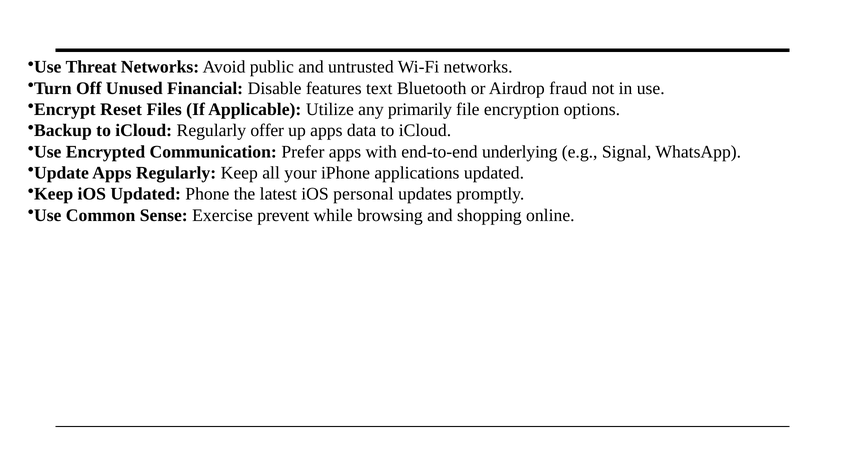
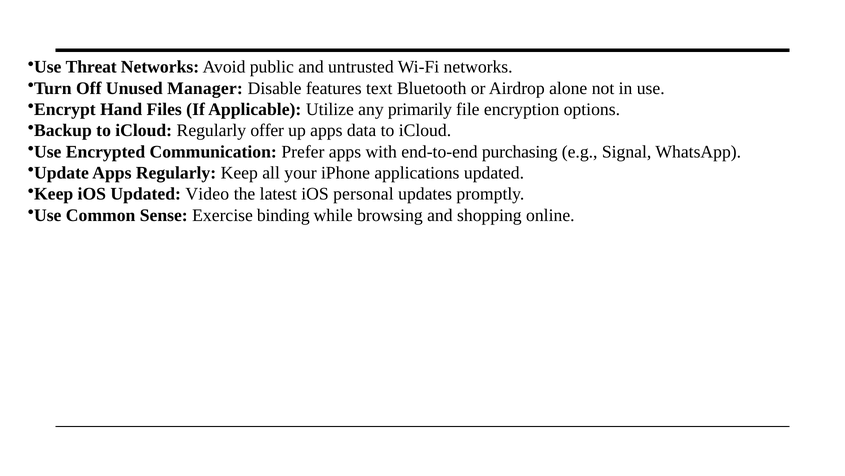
Financial: Financial -> Manager
fraud: fraud -> alone
Reset: Reset -> Hand
underlying: underlying -> purchasing
Phone: Phone -> Video
prevent: prevent -> binding
